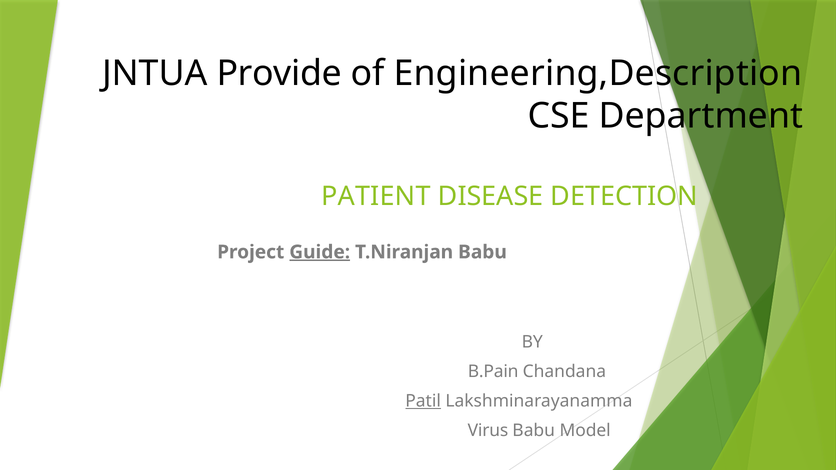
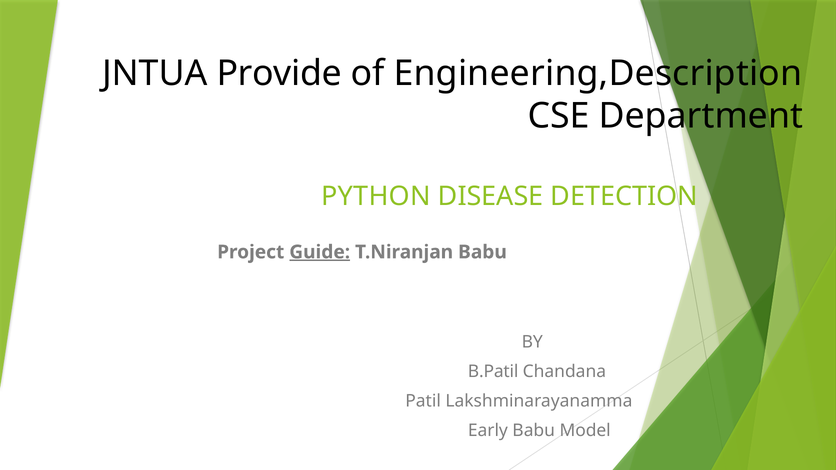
PATIENT: PATIENT -> PYTHON
B.Pain: B.Pain -> B.Patil
Patil underline: present -> none
Virus: Virus -> Early
